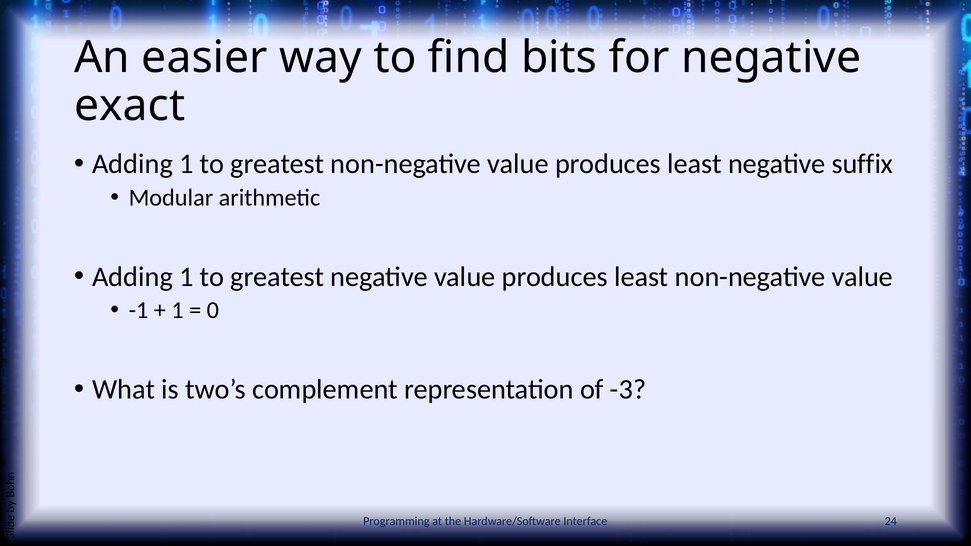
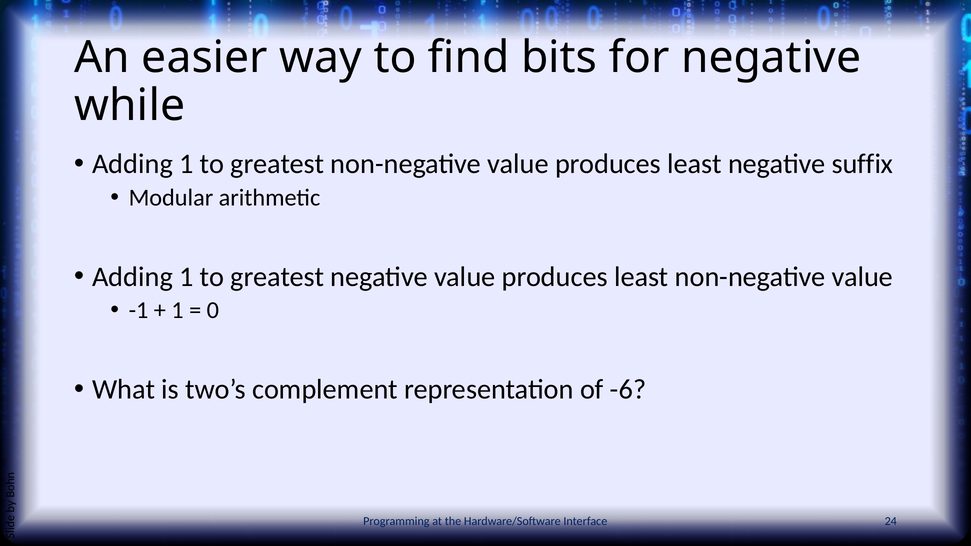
exact: exact -> while
-3: -3 -> -6
